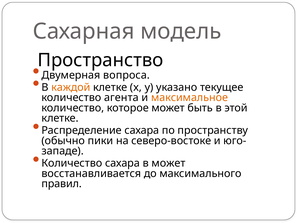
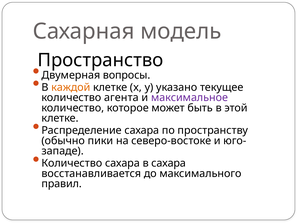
вопроса: вопроса -> вопросы
максимальное colour: orange -> purple
в может: может -> сахара
